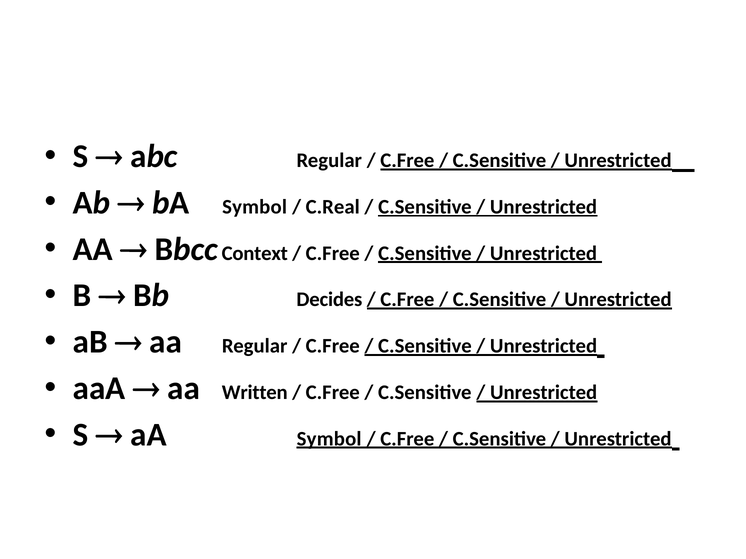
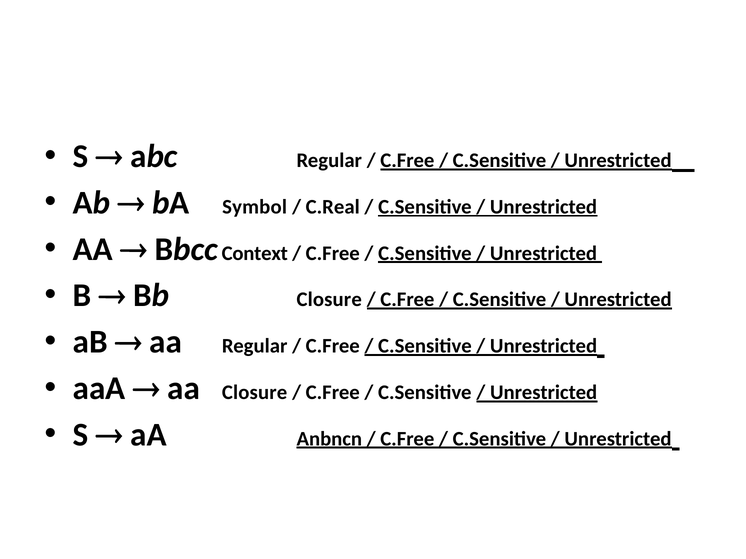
Bb Decides: Decides -> Closure
aa Written: Written -> Closure
aA Symbol: Symbol -> Anbncn
